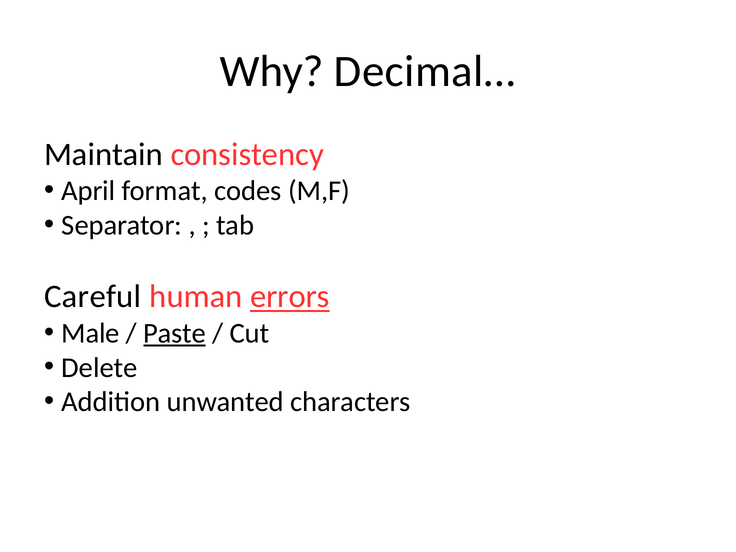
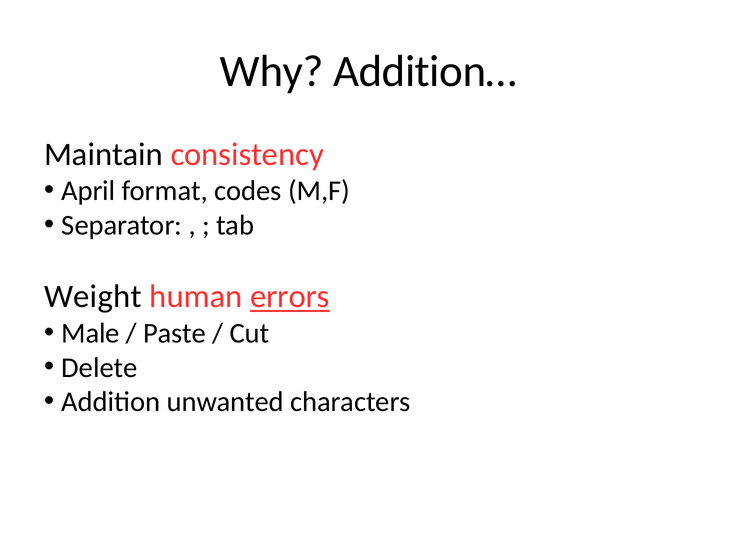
Decimal…: Decimal… -> Addition…
Careful: Careful -> Weight
Paste underline: present -> none
